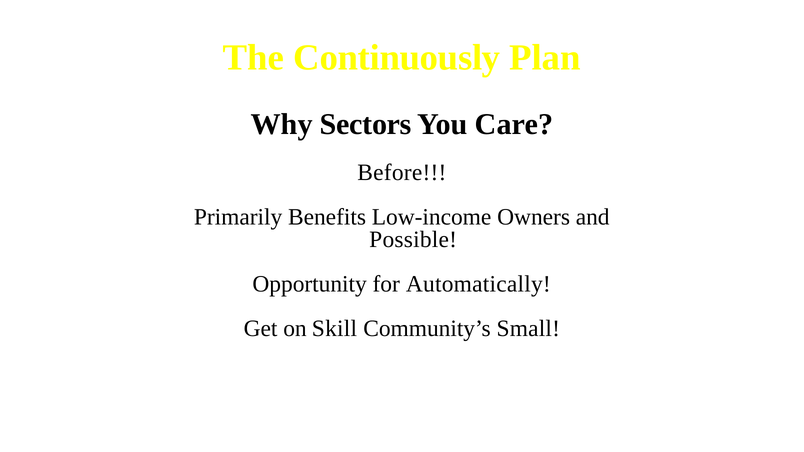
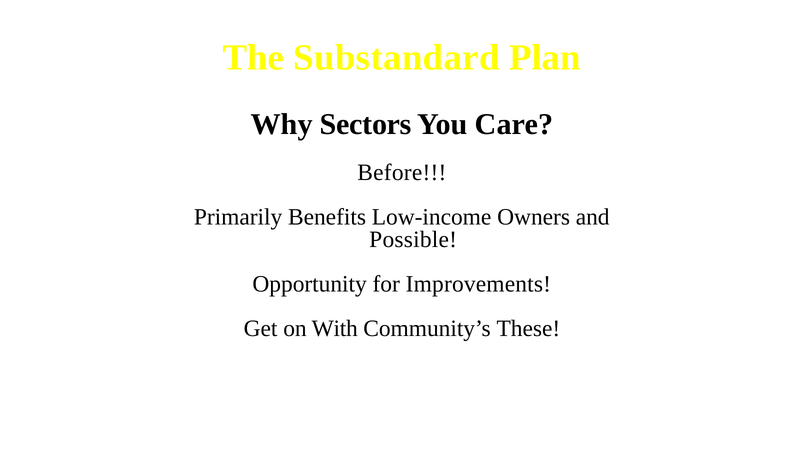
Continuously: Continuously -> Substandard
Automatically: Automatically -> Improvements
Skill: Skill -> With
Small: Small -> These
